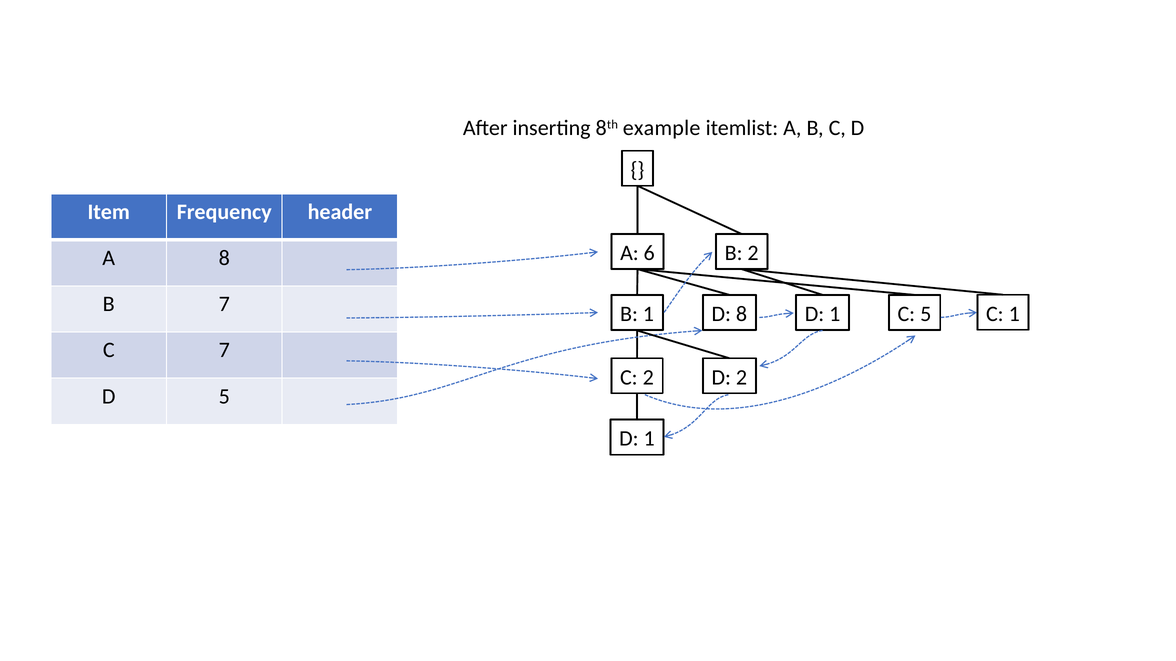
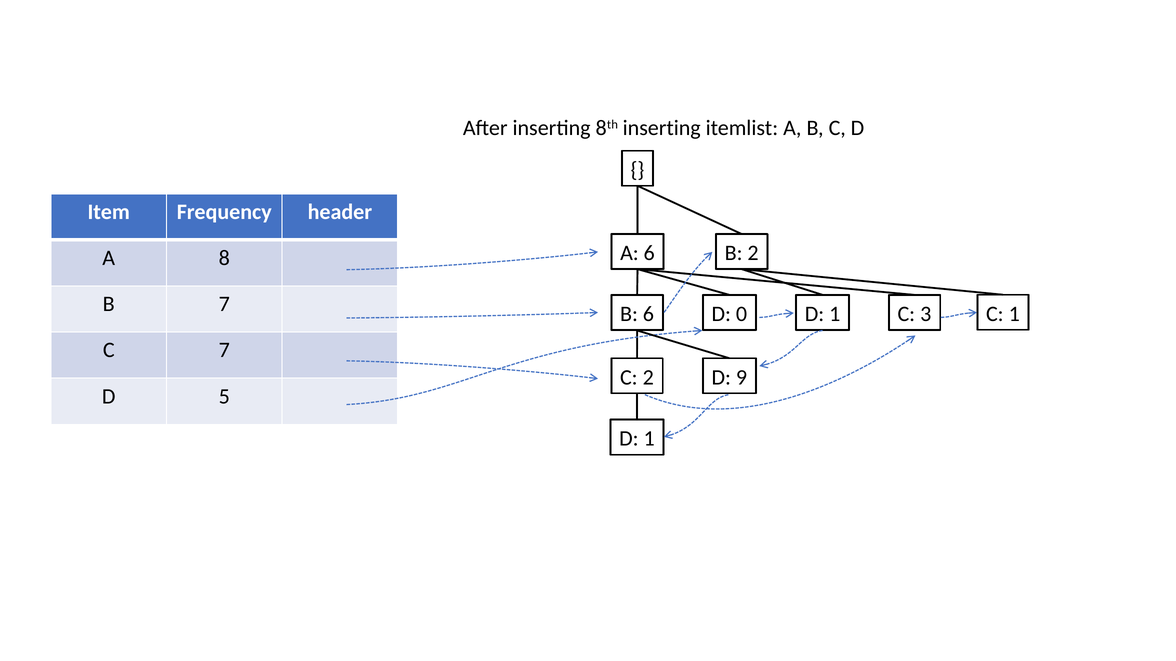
8th example: example -> inserting
B 1: 1 -> 6
D 8: 8 -> 0
C 5: 5 -> 3
D 2: 2 -> 9
